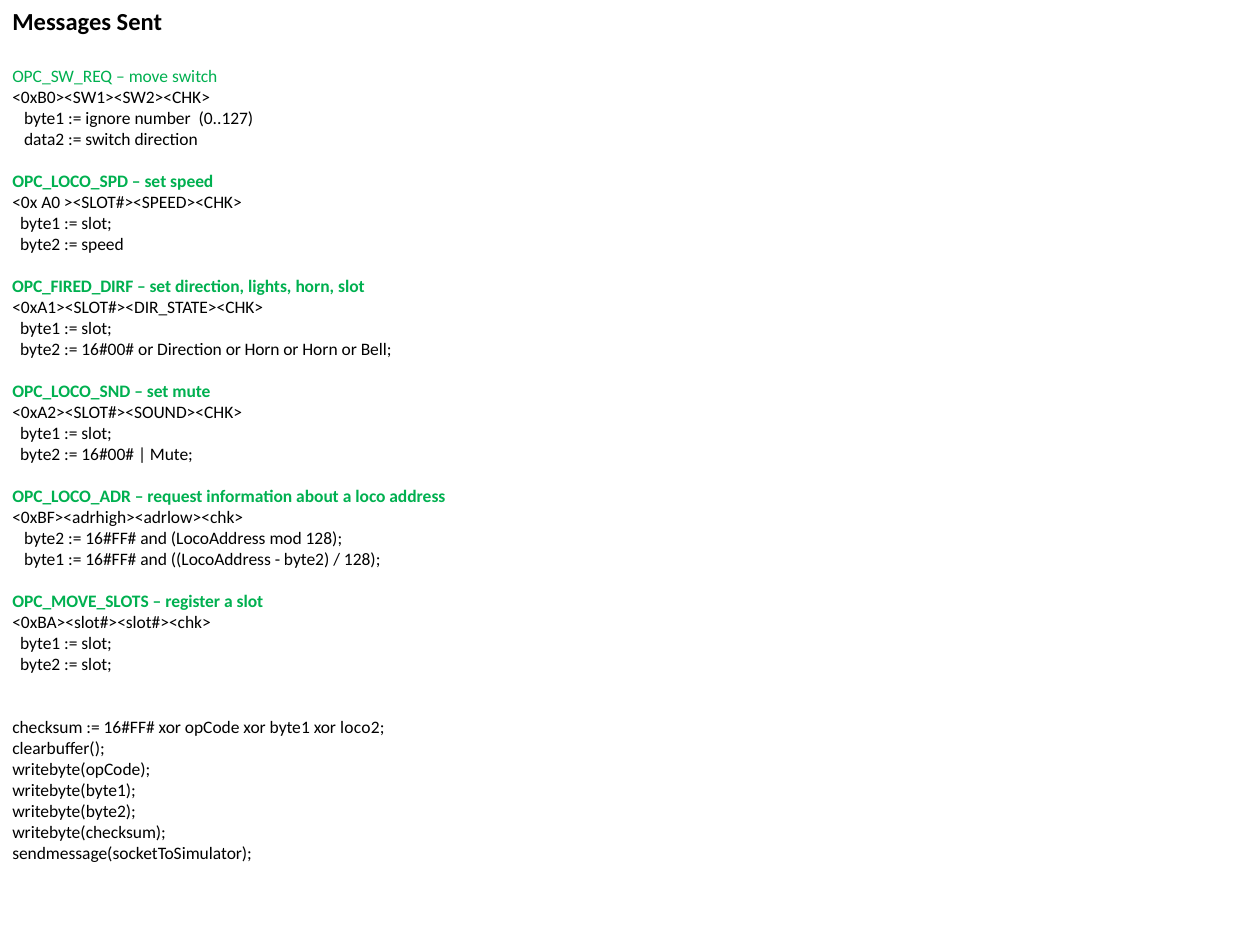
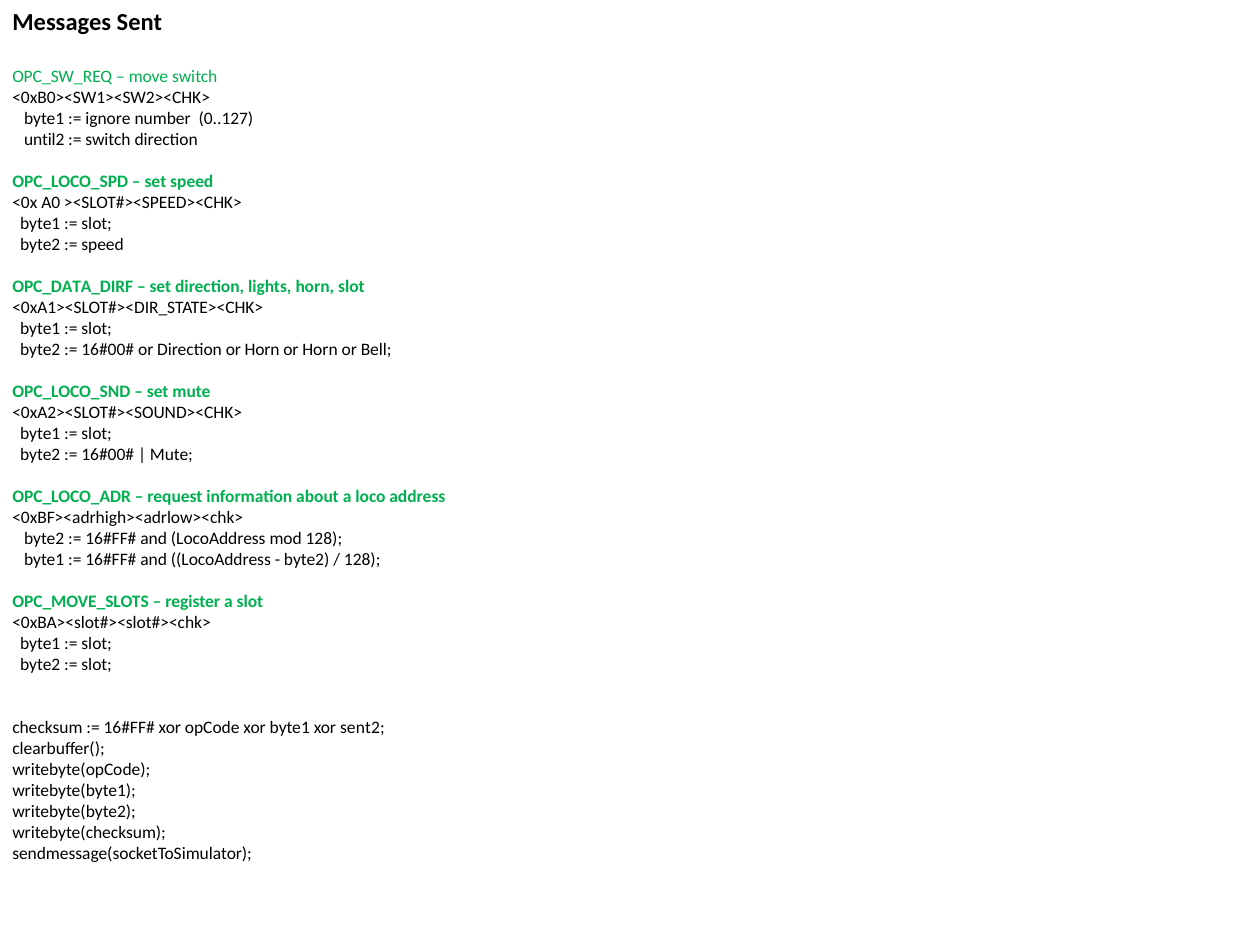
data2: data2 -> until2
OPC_FIRED_DIRF: OPC_FIRED_DIRF -> OPC_DATA_DIRF
loco2: loco2 -> sent2
